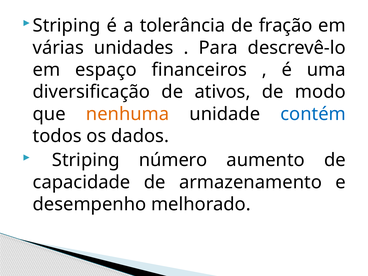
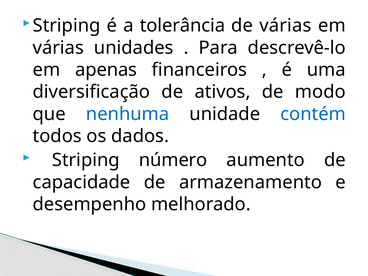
de fração: fração -> várias
espaço: espaço -> apenas
nenhuma colour: orange -> blue
